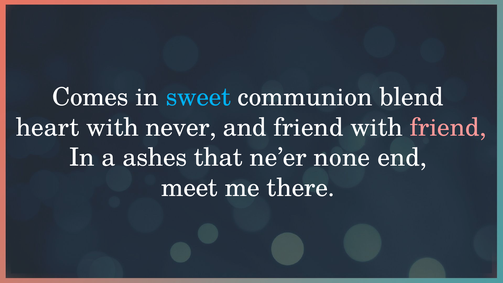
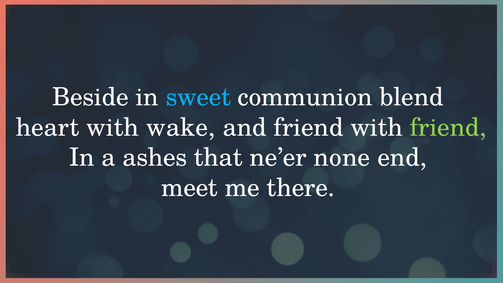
Comes: Comes -> Beside
never: never -> wake
friend at (448, 127) colour: pink -> light green
